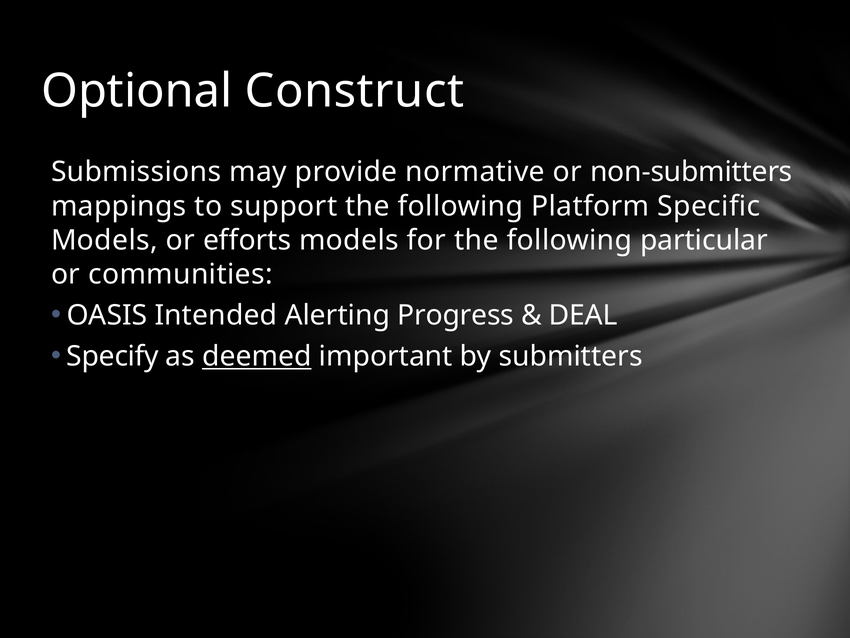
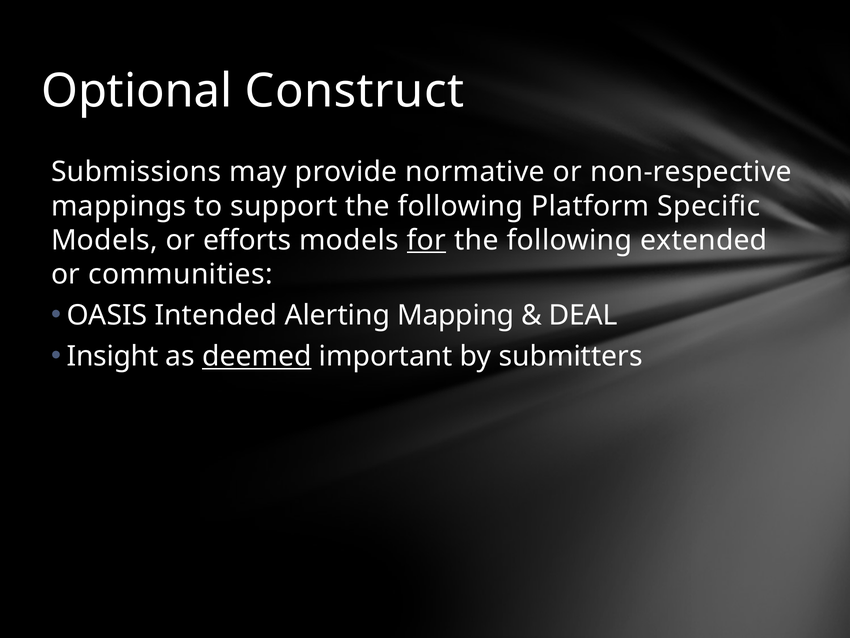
non-submitters: non-submitters -> non-respective
for underline: none -> present
particular: particular -> extended
Progress: Progress -> Mapping
Specify: Specify -> Insight
